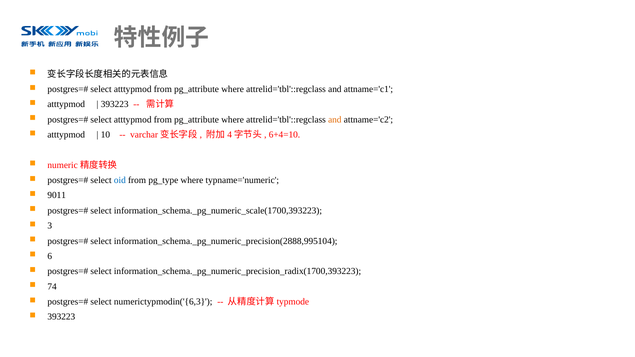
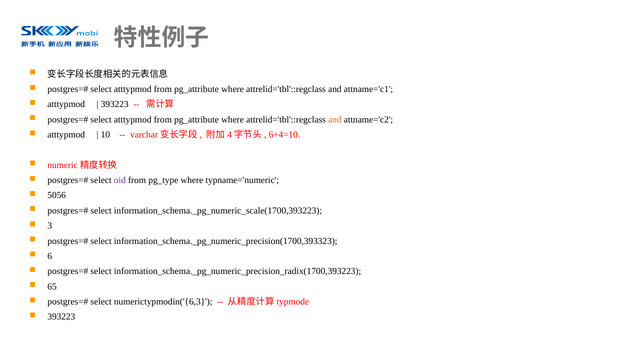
oid colour: blue -> purple
9011: 9011 -> 5056
information_schema._pg_numeric_precision(2888,995104: information_schema._pg_numeric_precision(2888,995104 -> information_schema._pg_numeric_precision(1700,393323
74: 74 -> 65
